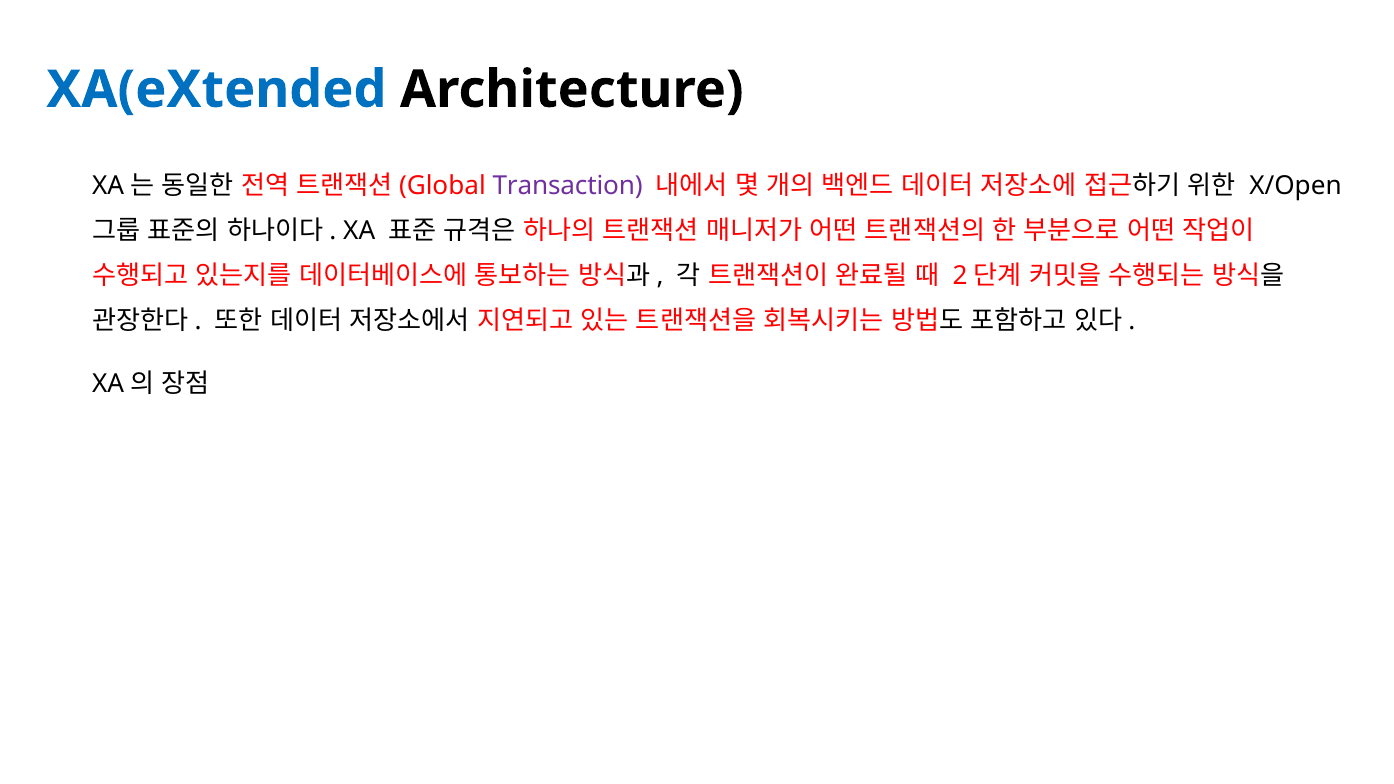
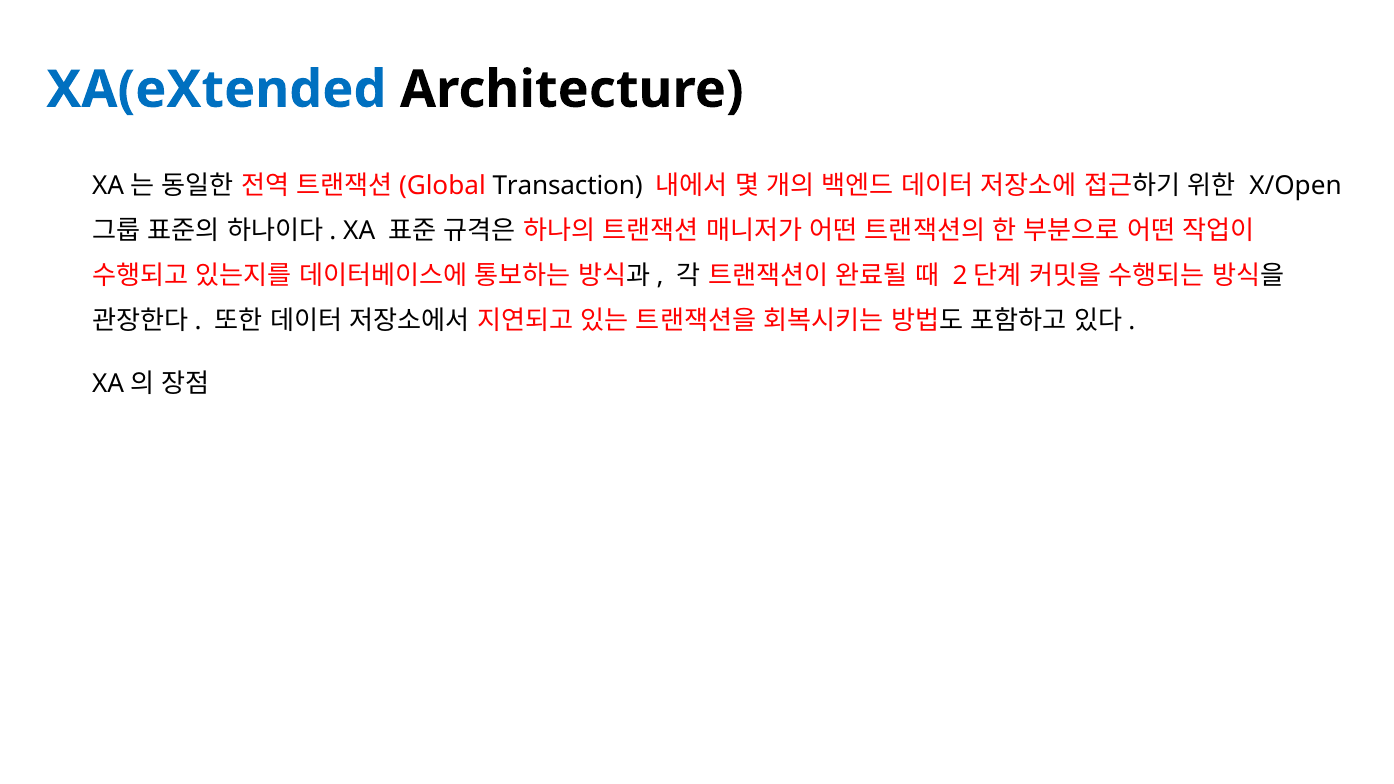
Transaction colour: purple -> black
